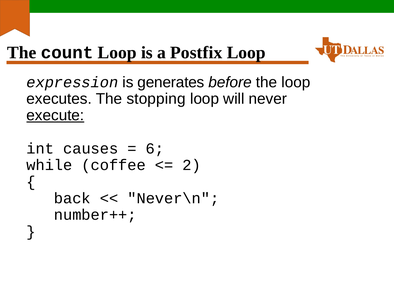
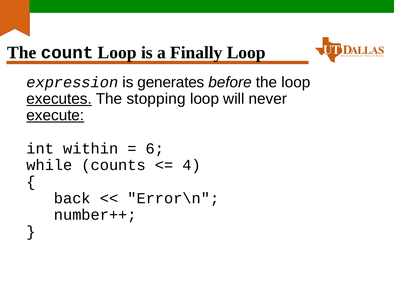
Postfix: Postfix -> Finally
executes underline: none -> present
causes: causes -> within
coffee: coffee -> counts
2: 2 -> 4
Never\n: Never\n -> Error\n
